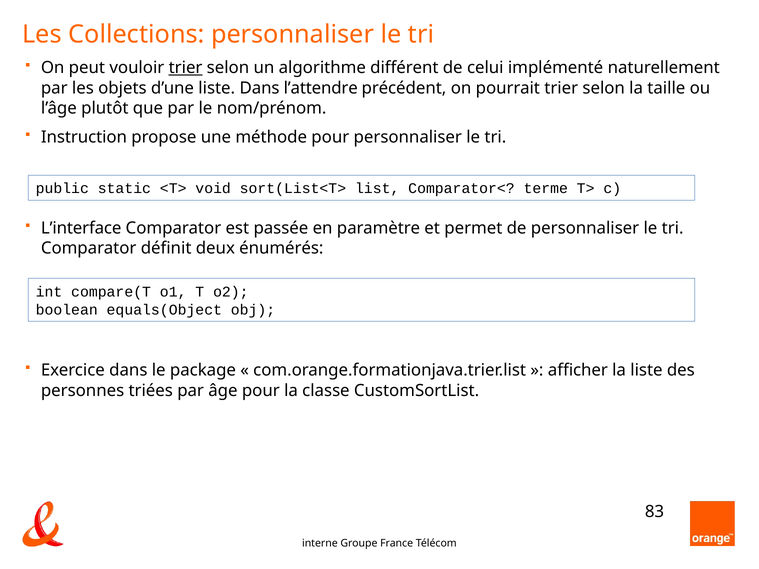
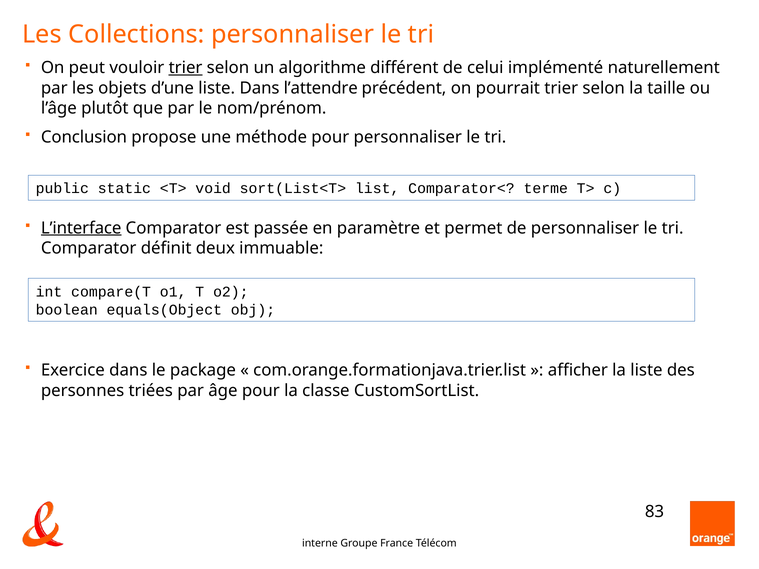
Instruction: Instruction -> Conclusion
L’interface underline: none -> present
énumérés: énumérés -> immuable
